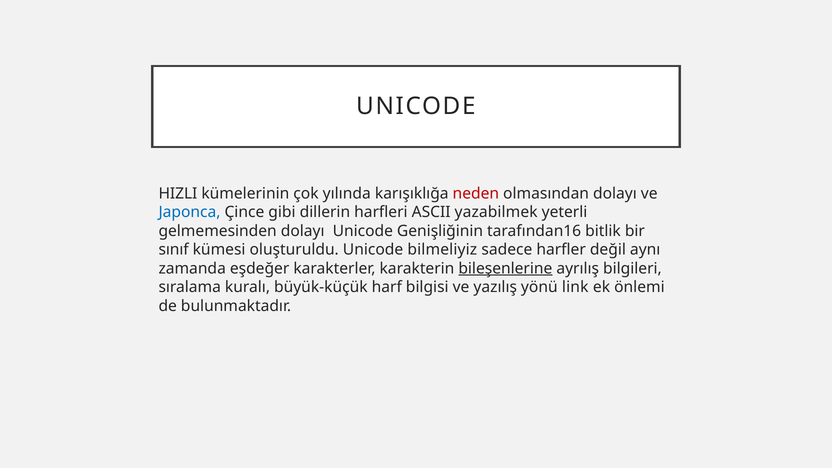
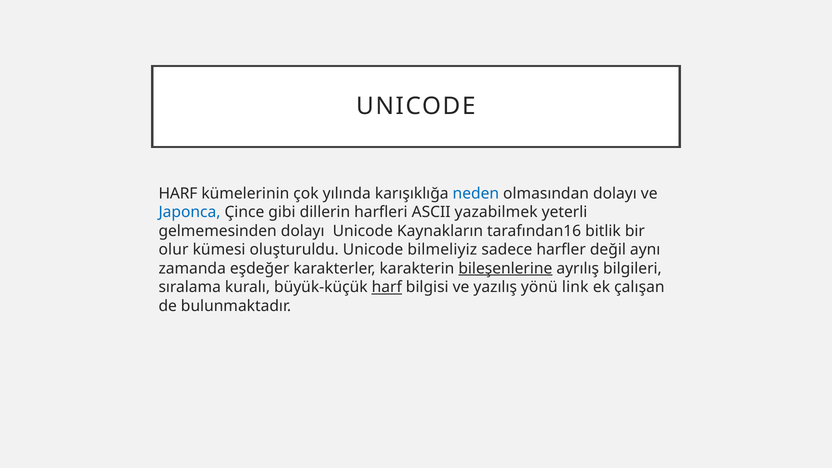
HIZLI at (178, 194): HIZLI -> HARF
neden colour: red -> blue
Genişliğinin: Genişliğinin -> Kaynakların
sınıf: sınıf -> olur
harf at (387, 287) underline: none -> present
önlemi: önlemi -> çalışan
